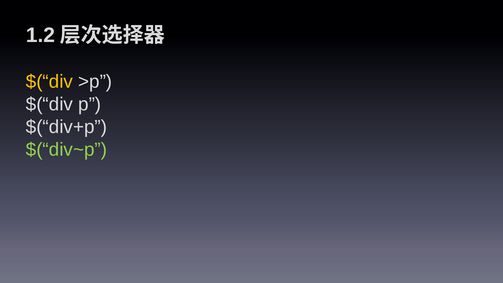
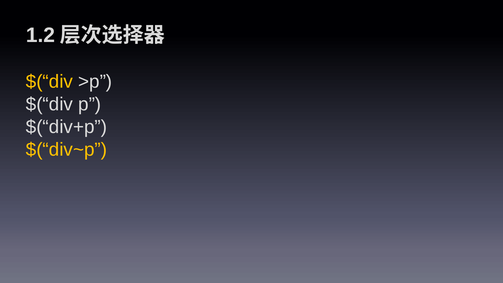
$(“div~p colour: light green -> yellow
